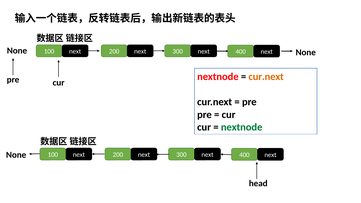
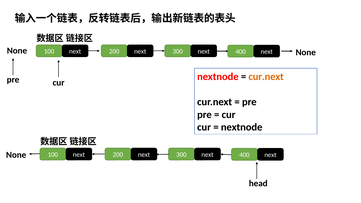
nextnode at (242, 127) colour: green -> black
